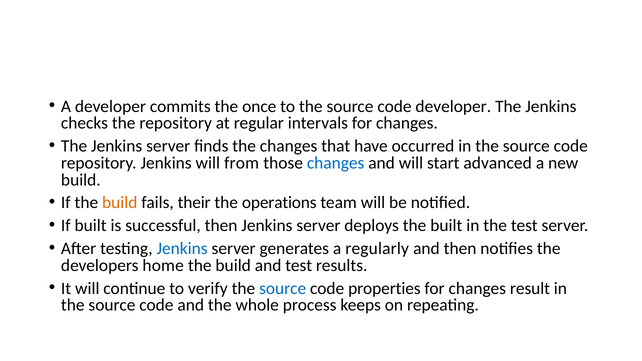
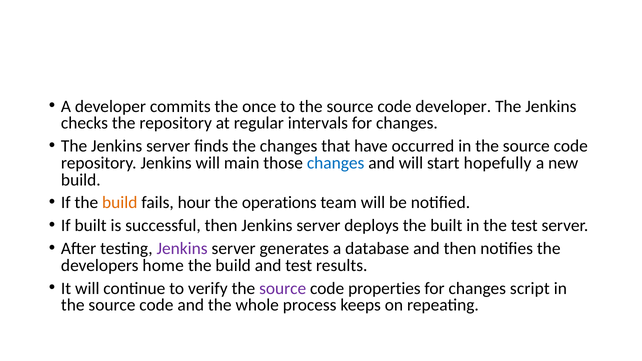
from: from -> main
advanced: advanced -> hopefully
their: their -> hour
Jenkins at (182, 249) colour: blue -> purple
regularly: regularly -> database
source at (283, 288) colour: blue -> purple
result: result -> script
